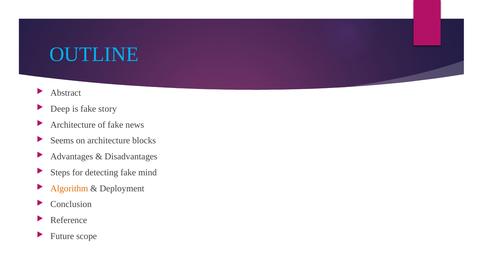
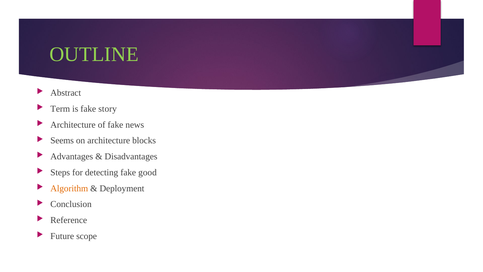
OUTLINE colour: light blue -> light green
Deep: Deep -> Term
mind: mind -> good
